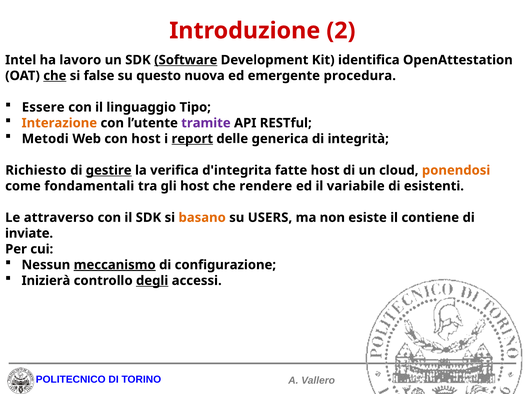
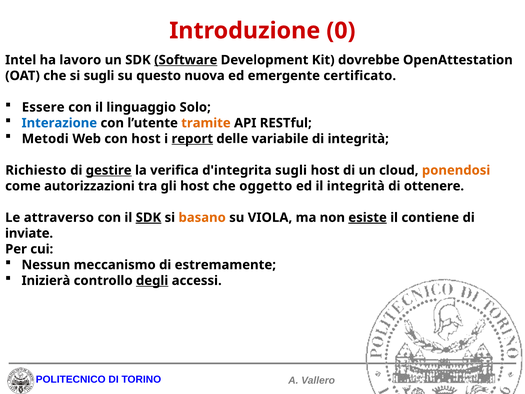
2: 2 -> 0
identifica: identifica -> dovrebbe
che at (55, 76) underline: present -> none
si false: false -> sugli
procedura: procedura -> certificato
Tipo: Tipo -> Solo
Interazione colour: orange -> blue
tramite colour: purple -> orange
generica: generica -> variabile
d'integrita fatte: fatte -> sugli
fondamentali: fondamentali -> autorizzazioni
rendere: rendere -> oggetto
il variabile: variabile -> integrità
esistenti: esistenti -> ottenere
SDK at (148, 217) underline: none -> present
USERS: USERS -> VIOLA
esiste underline: none -> present
meccanismo underline: present -> none
configurazione: configurazione -> estremamente
